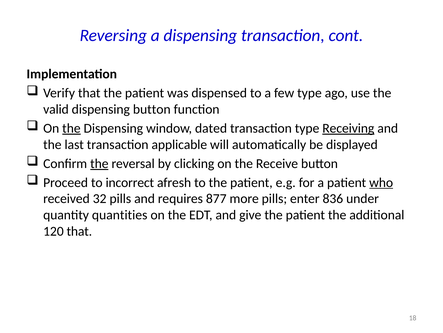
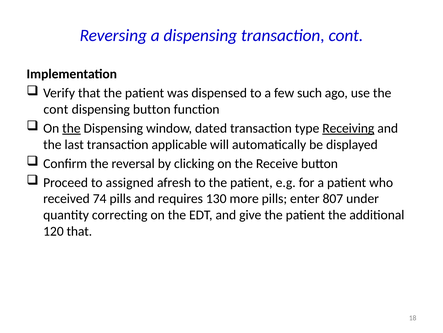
few type: type -> such
valid at (56, 109): valid -> cont
the at (99, 163) underline: present -> none
incorrect: incorrect -> assigned
who underline: present -> none
32: 32 -> 74
877: 877 -> 130
836: 836 -> 807
quantities: quantities -> correcting
